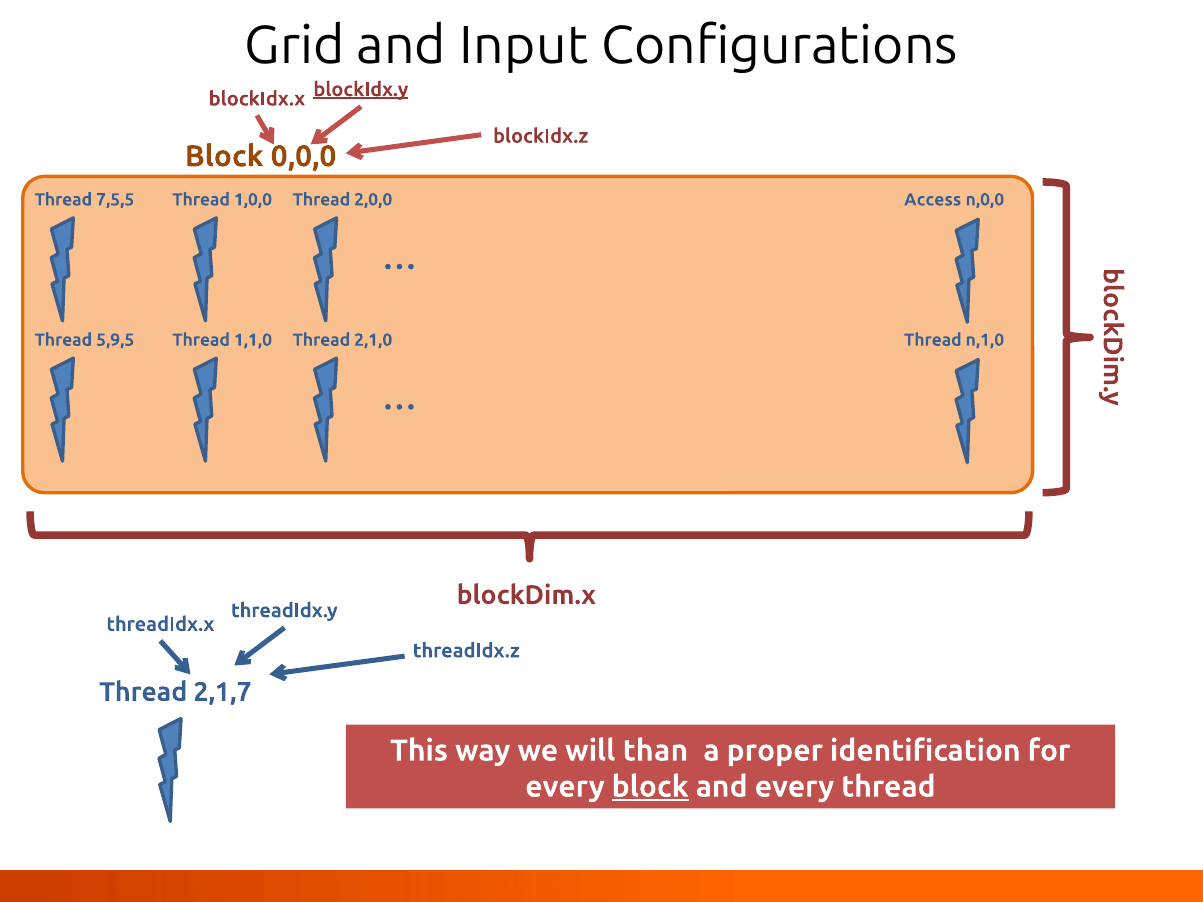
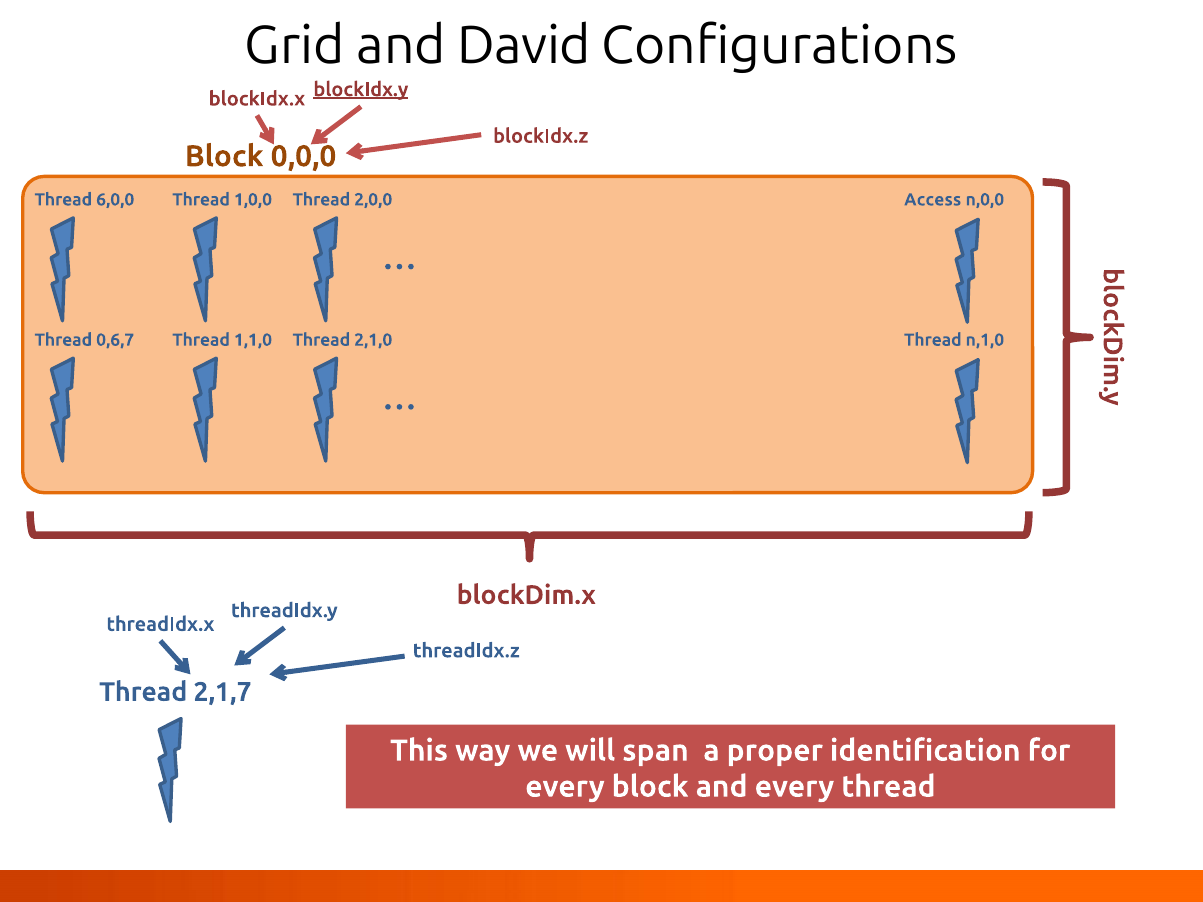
Input: Input -> David
7,5,5: 7,5,5 -> 6,0,0
5,9,5: 5,9,5 -> 0,6,7
than: than -> span
block at (650, 787) underline: present -> none
